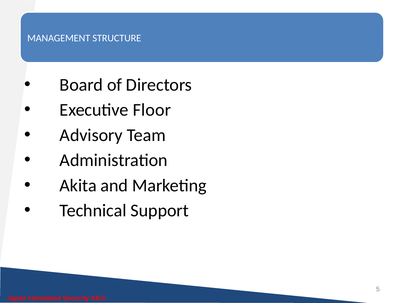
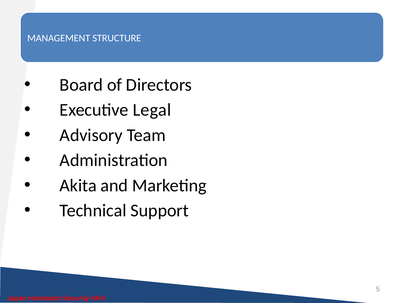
Floor: Floor -> Legal
